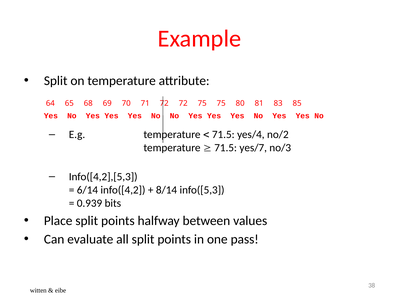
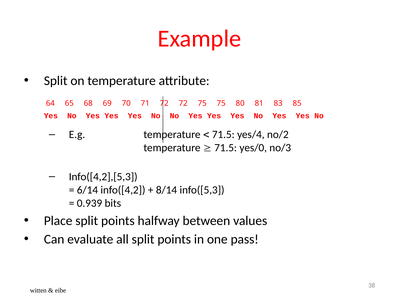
yes/7: yes/7 -> yes/0
